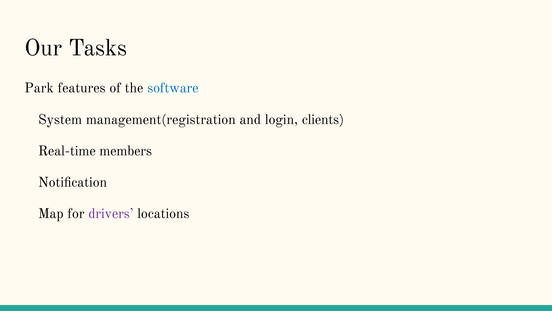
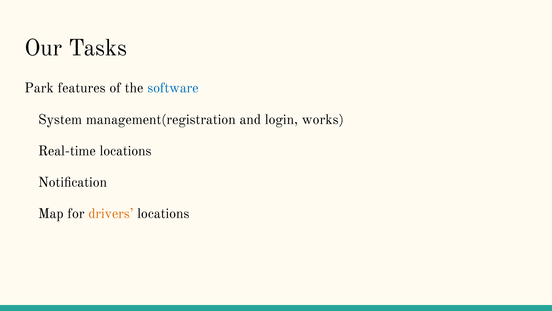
clients: clients -> works
Real-time members: members -> locations
drivers colour: purple -> orange
